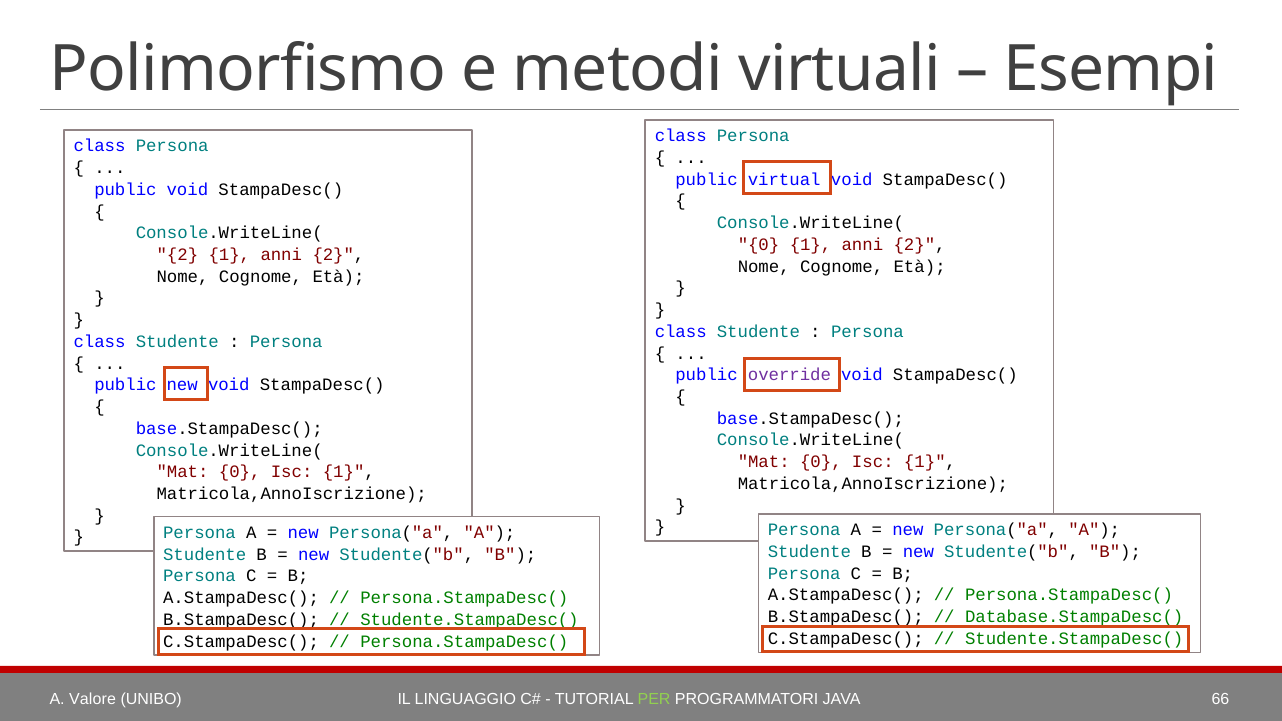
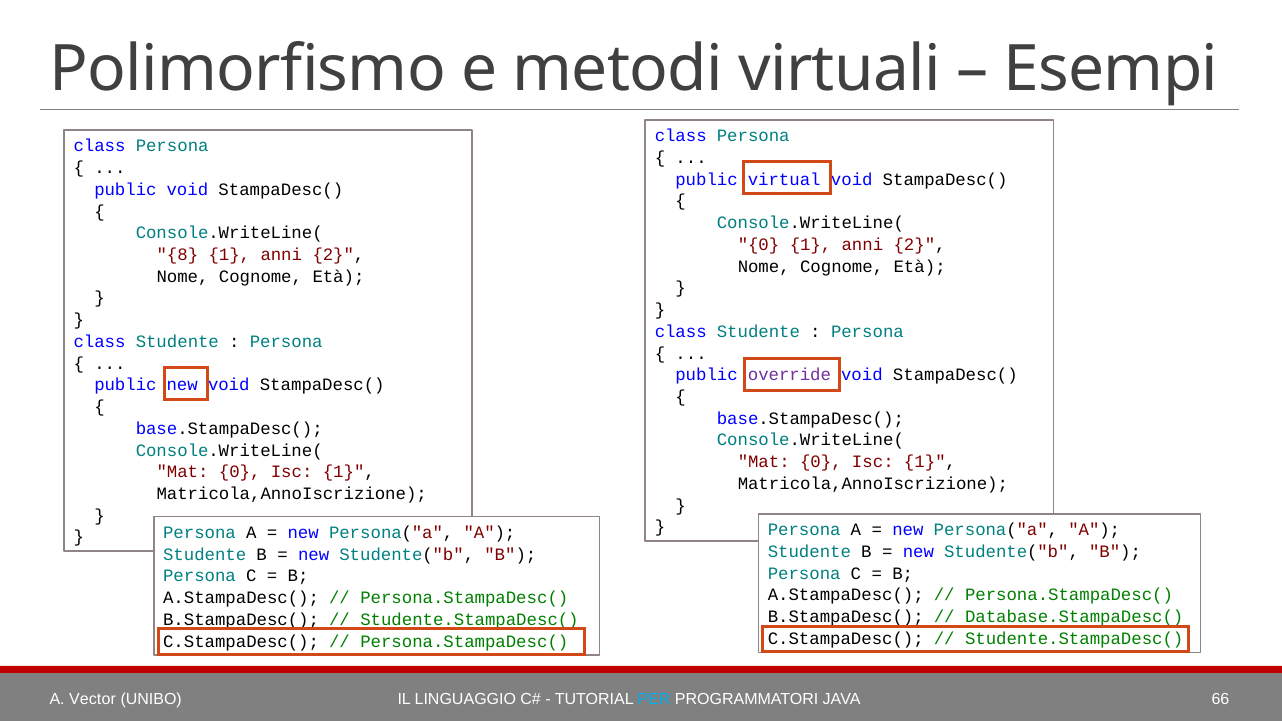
2 at (177, 255): 2 -> 8
Valore: Valore -> Vector
PER colour: light green -> light blue
